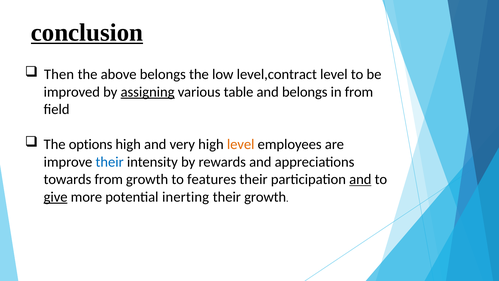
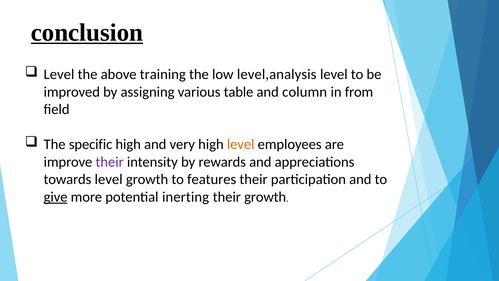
Then at (59, 74): Then -> Level
above belongs: belongs -> training
level,contract: level,contract -> level,analysis
assigning underline: present -> none
and belongs: belongs -> column
options: options -> specific
their at (110, 162) colour: blue -> purple
towards from: from -> level
and at (360, 179) underline: present -> none
